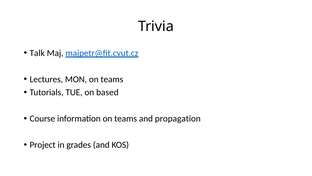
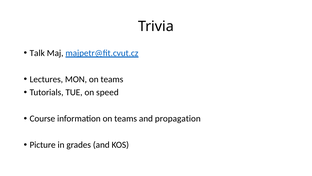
based: based -> speed
Project: Project -> Picture
